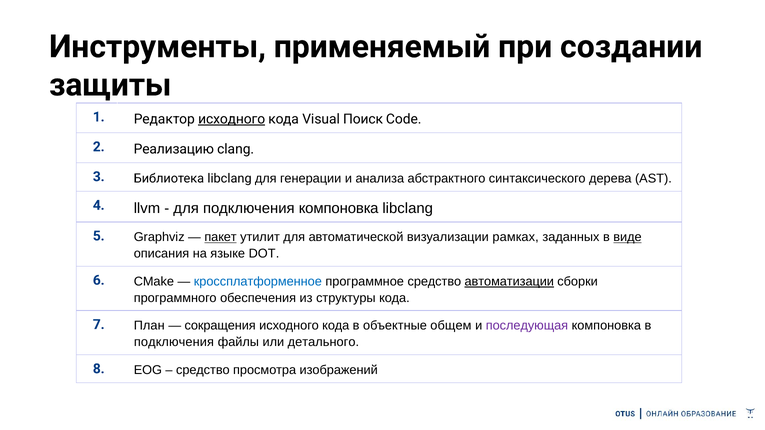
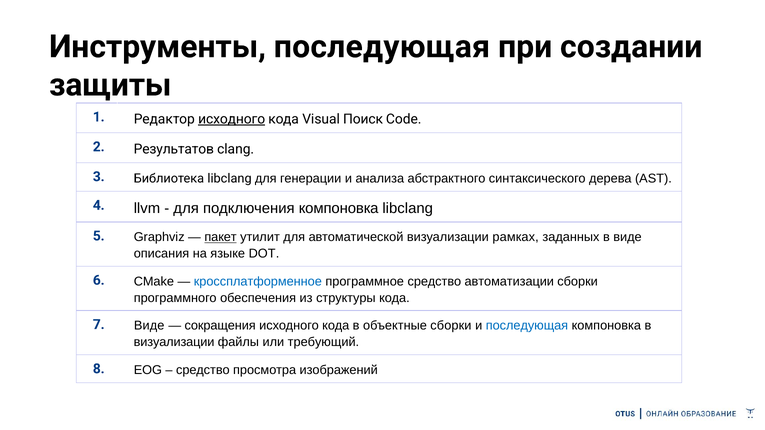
Инструменты применяемый: применяемый -> последующая
Реализацию: Реализацию -> Результатов
виде at (628, 237) underline: present -> none
автоматизации underline: present -> none
7 План: План -> Виде
объектные общем: общем -> сборки
последующая at (527, 326) colour: purple -> blue
подключения at (174, 342): подключения -> визуализации
детального: детального -> требующий
